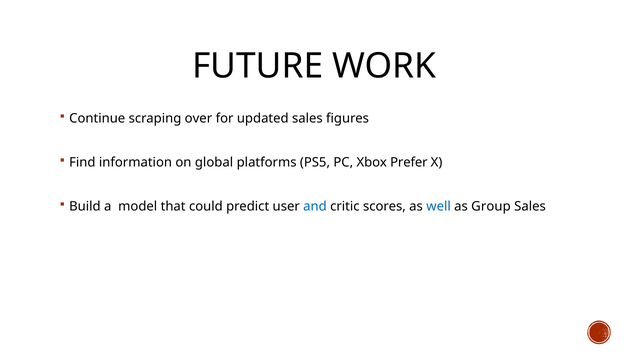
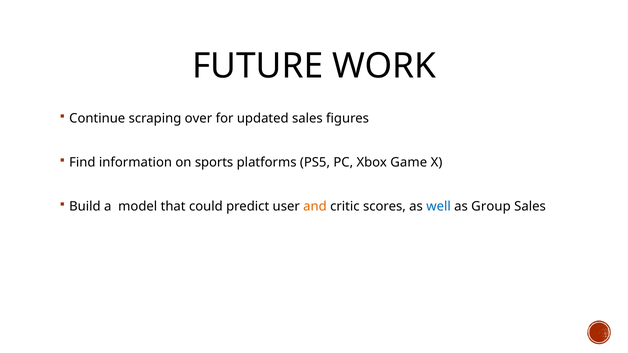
global: global -> sports
Prefer: Prefer -> Game
and colour: blue -> orange
